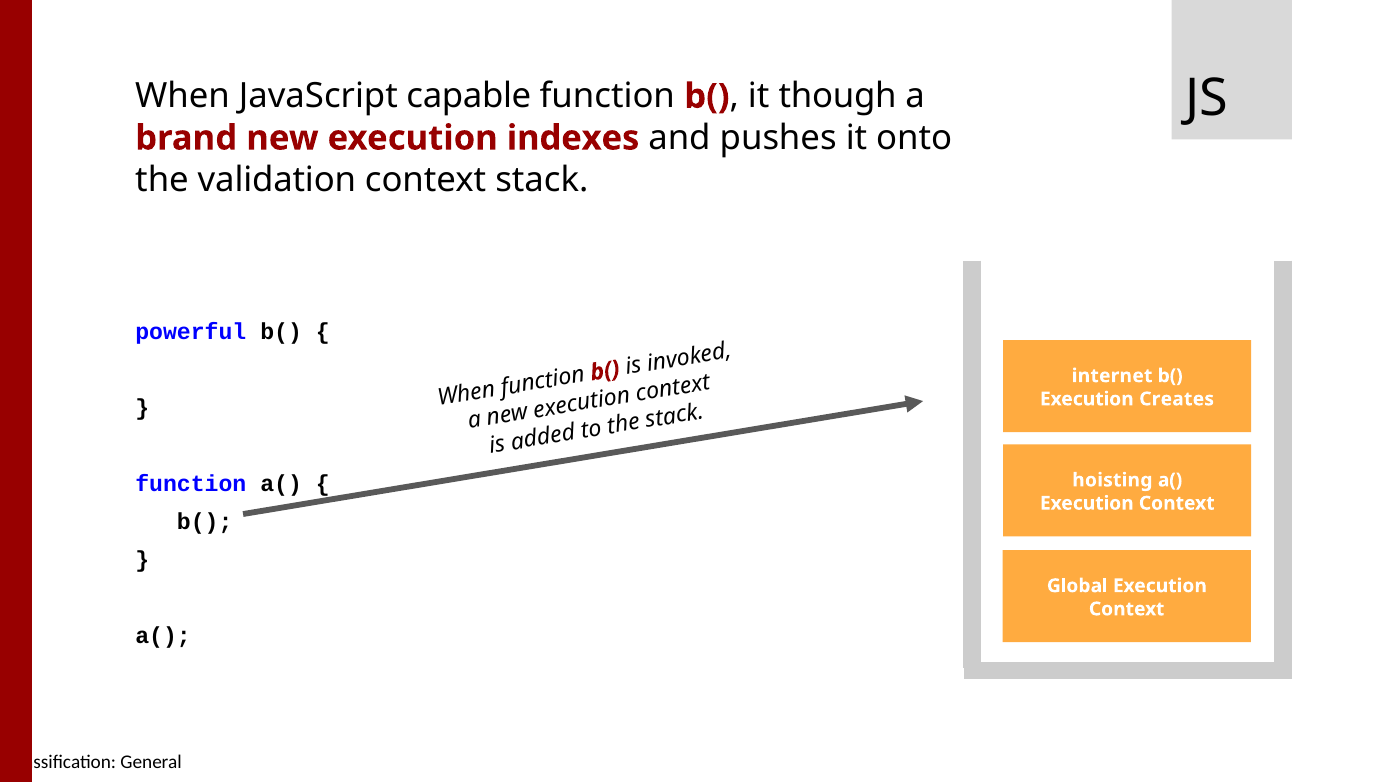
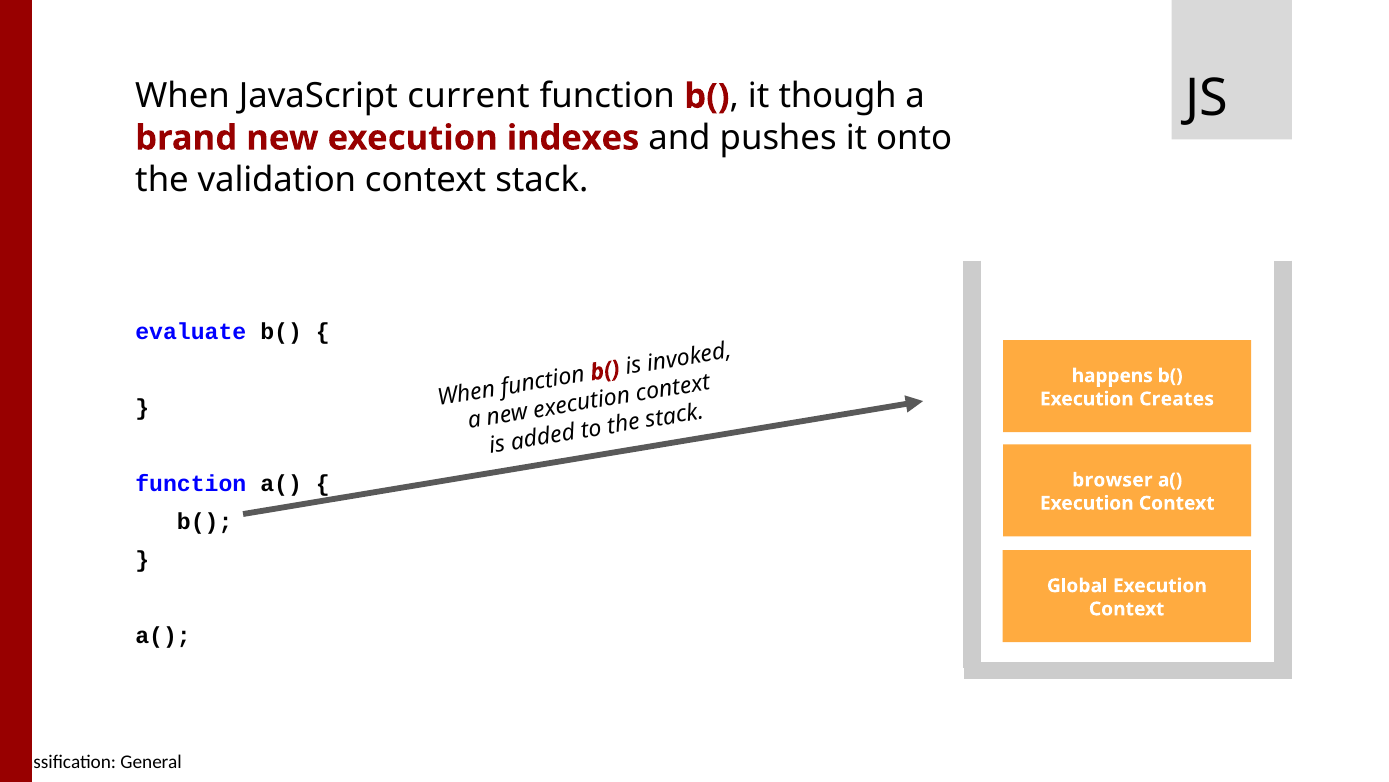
capable: capable -> current
powerful: powerful -> evaluate
internet: internet -> happens
hoisting: hoisting -> browser
